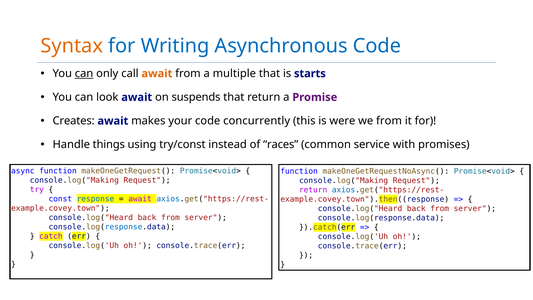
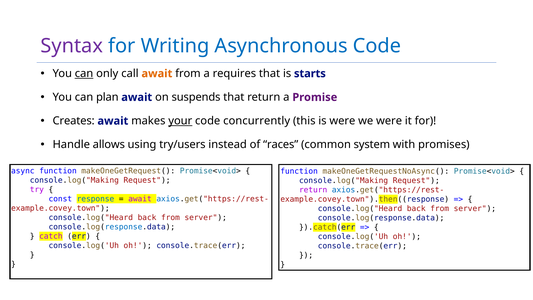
Syntax colour: orange -> purple
multiple: multiple -> requires
look: look -> plan
your underline: none -> present
we from: from -> were
things: things -> allows
try/const: try/const -> try/users
service: service -> system
